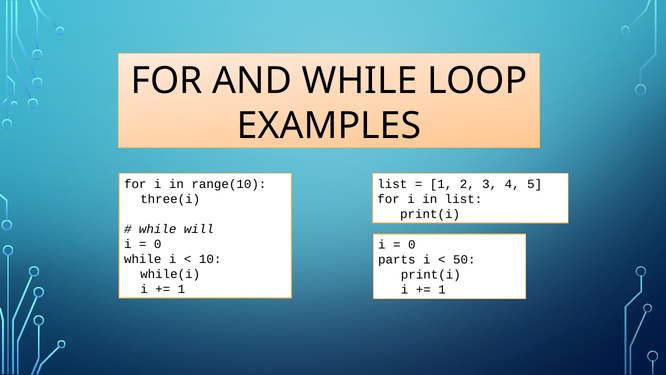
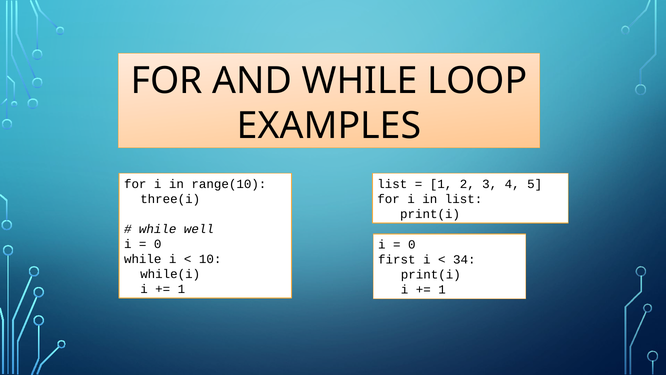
will: will -> well
parts: parts -> first
50: 50 -> 34
